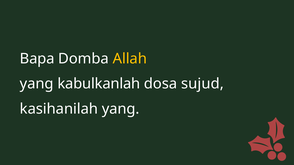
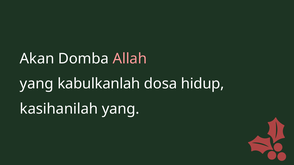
Bapa: Bapa -> Akan
Allah colour: yellow -> pink
sujud: sujud -> hidup
